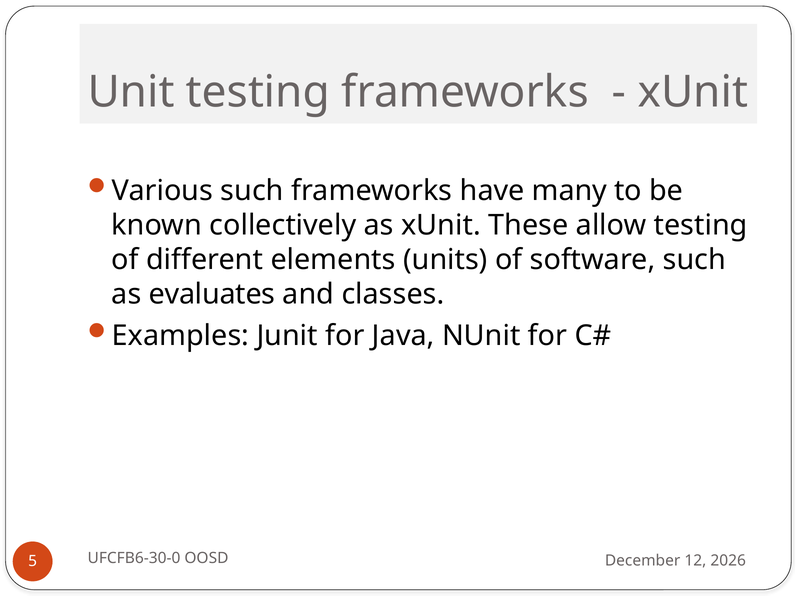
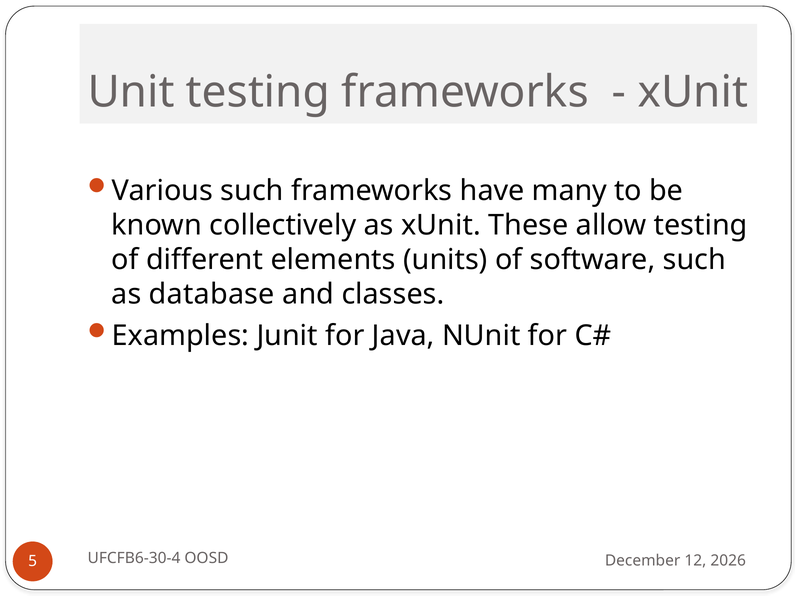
evaluates: evaluates -> database
UFCFB6-30-0: UFCFB6-30-0 -> UFCFB6-30-4
